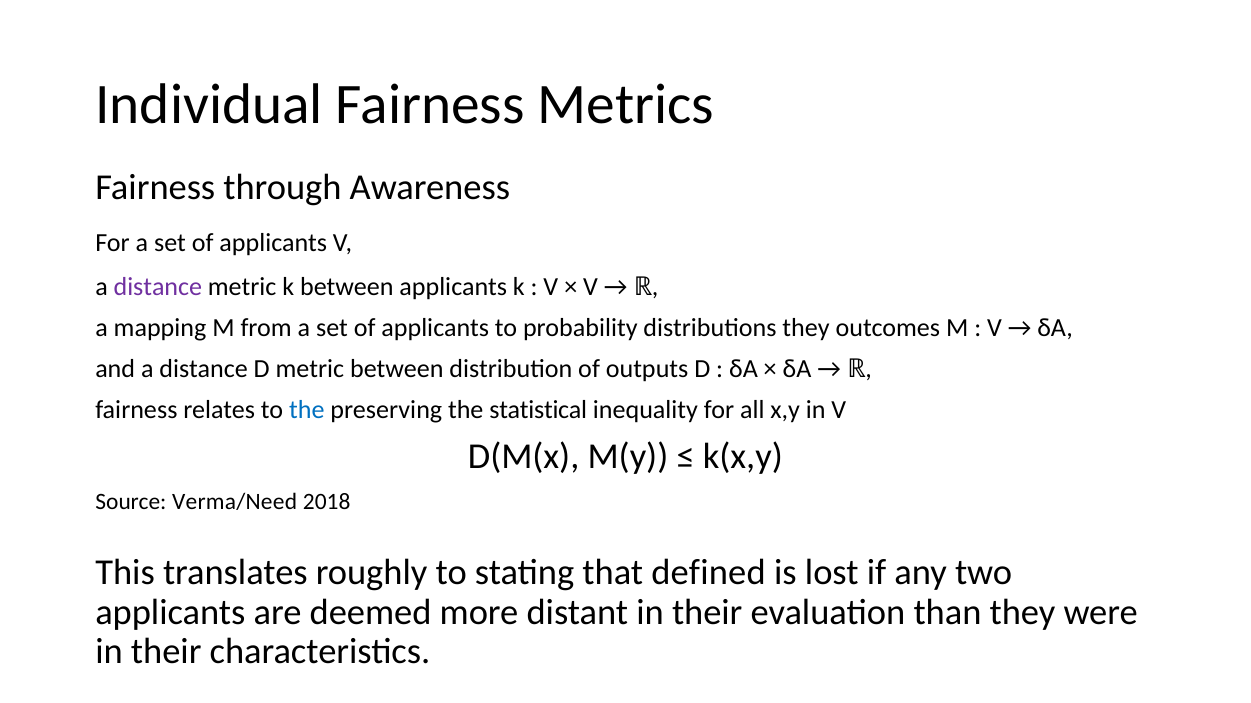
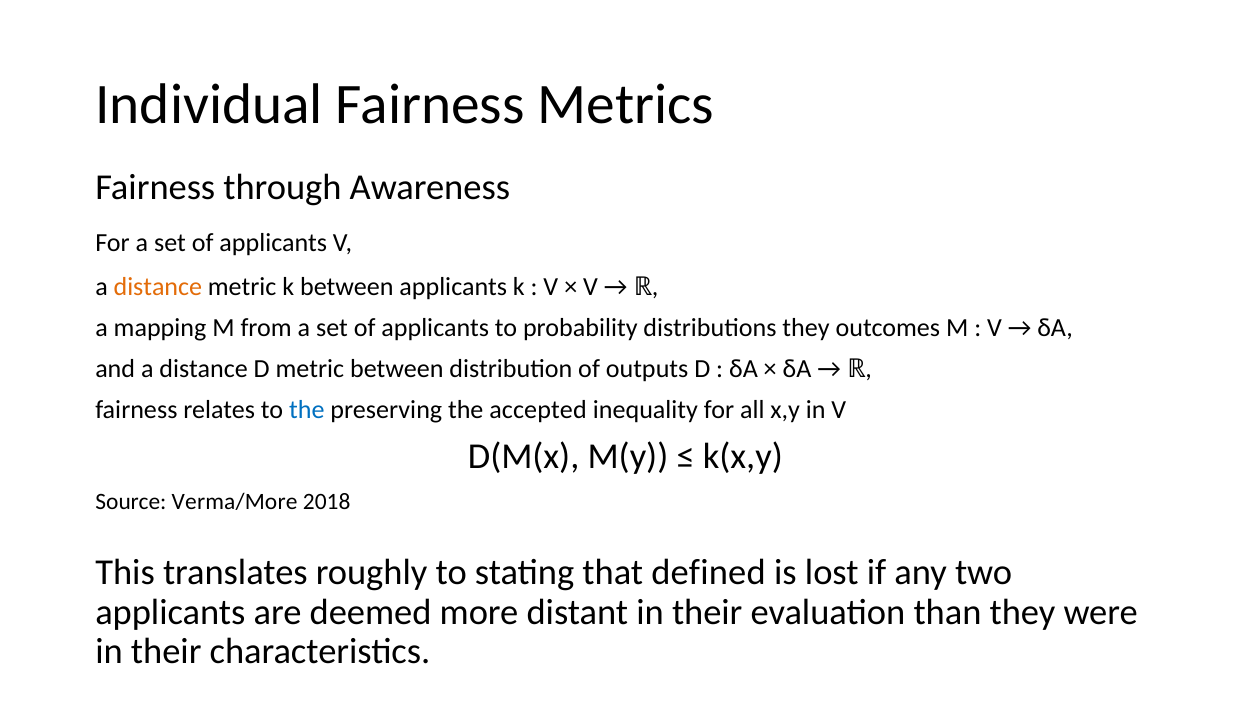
distance at (158, 287) colour: purple -> orange
statistical: statistical -> accepted
Verma/Need: Verma/Need -> Verma/More
